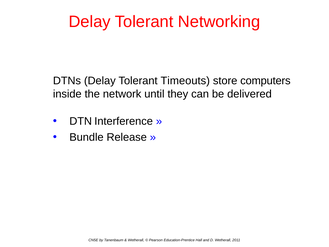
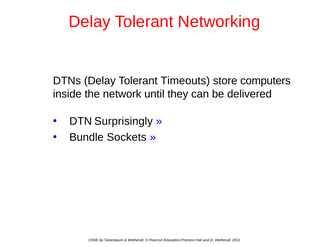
Interference: Interference -> Surprisingly
Release: Release -> Sockets
